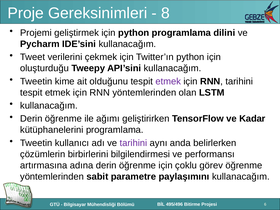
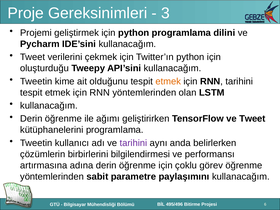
8: 8 -> 3
etmek at (168, 81) colour: purple -> orange
ve Kadar: Kadar -> Tweet
